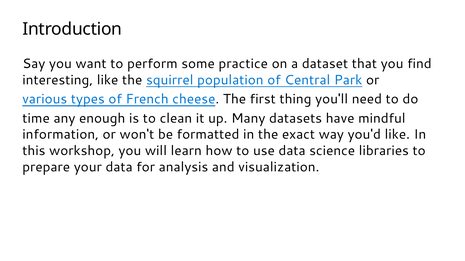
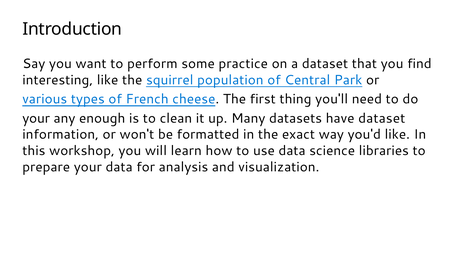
time at (36, 118): time -> your
have mindful: mindful -> dataset
